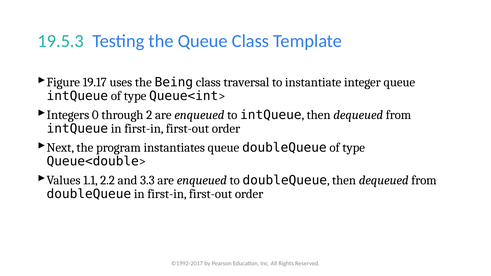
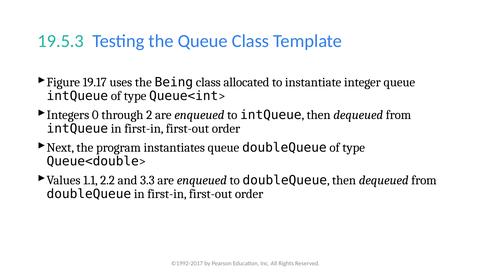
traversal: traversal -> allocated
